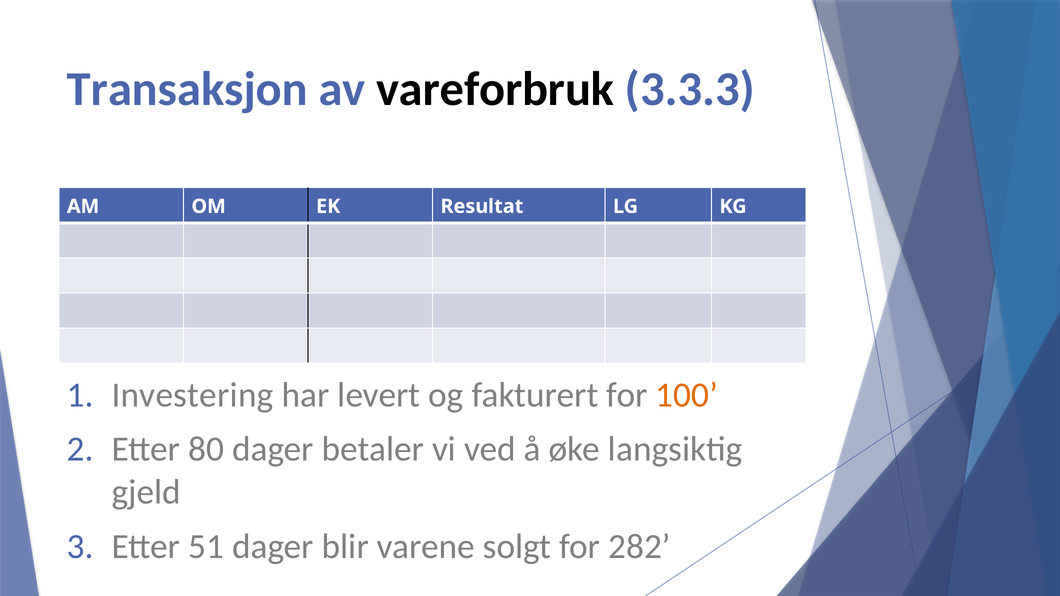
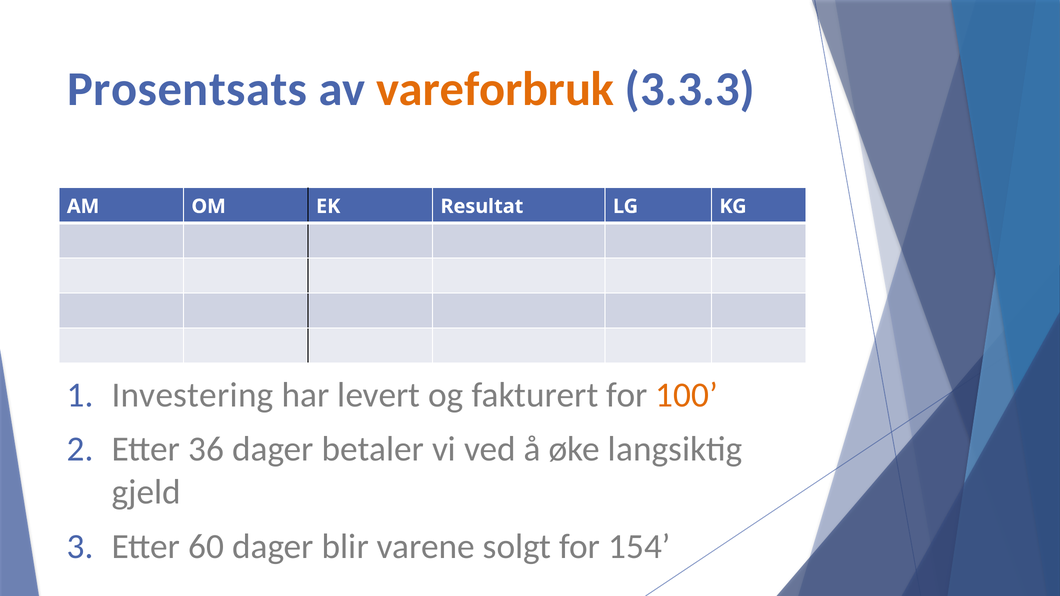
Transaksjon: Transaksjon -> Prosentsats
vareforbruk colour: black -> orange
80: 80 -> 36
51: 51 -> 60
282: 282 -> 154
